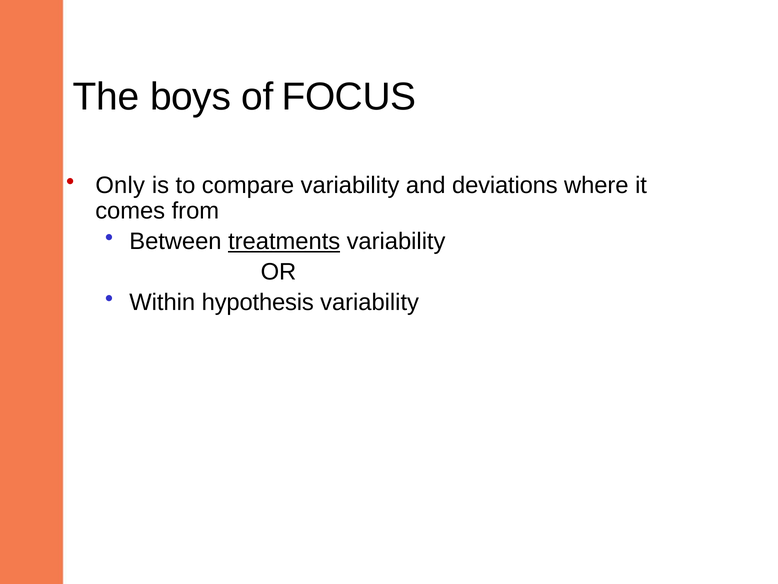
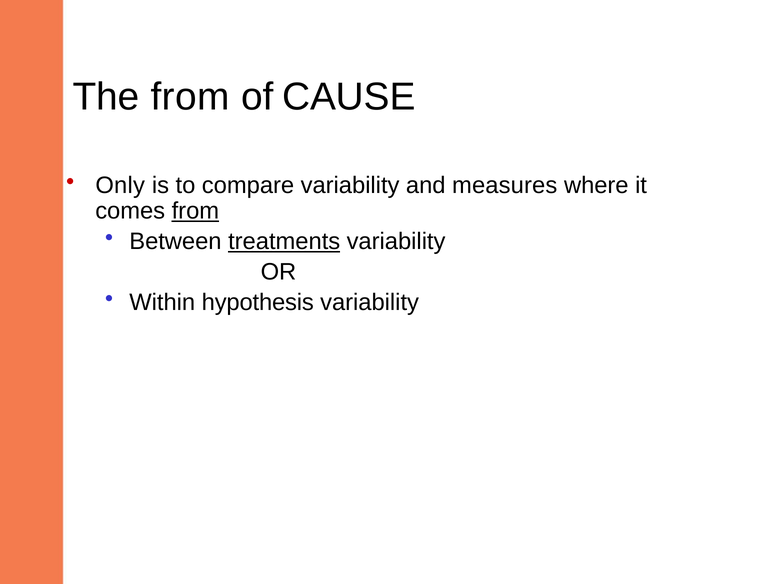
The boys: boys -> from
FOCUS: FOCUS -> CAUSE
deviations: deviations -> measures
from at (195, 211) underline: none -> present
